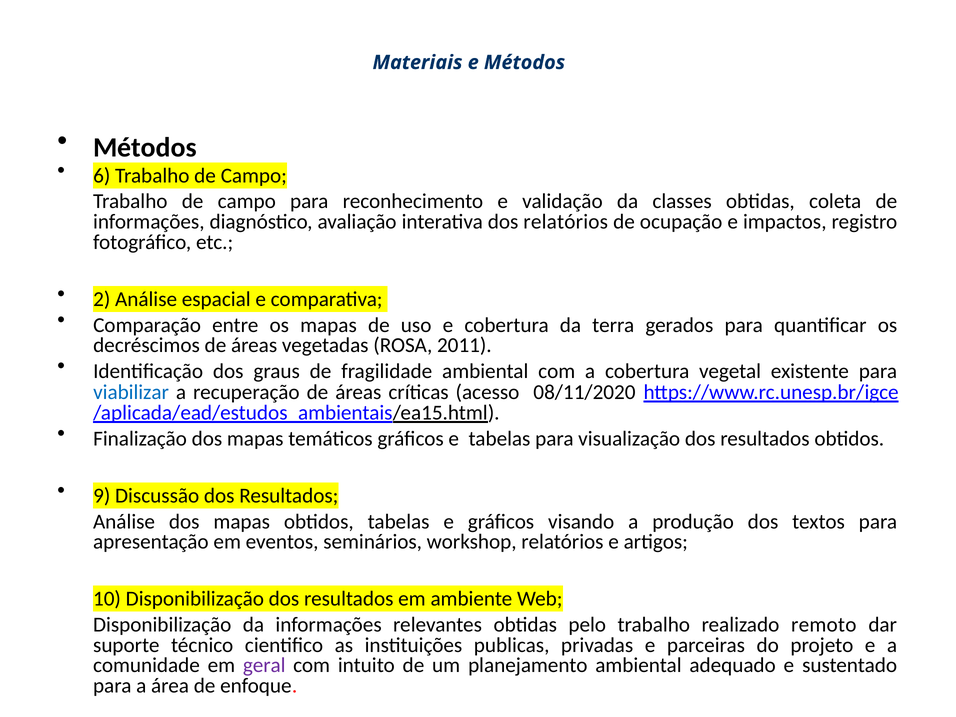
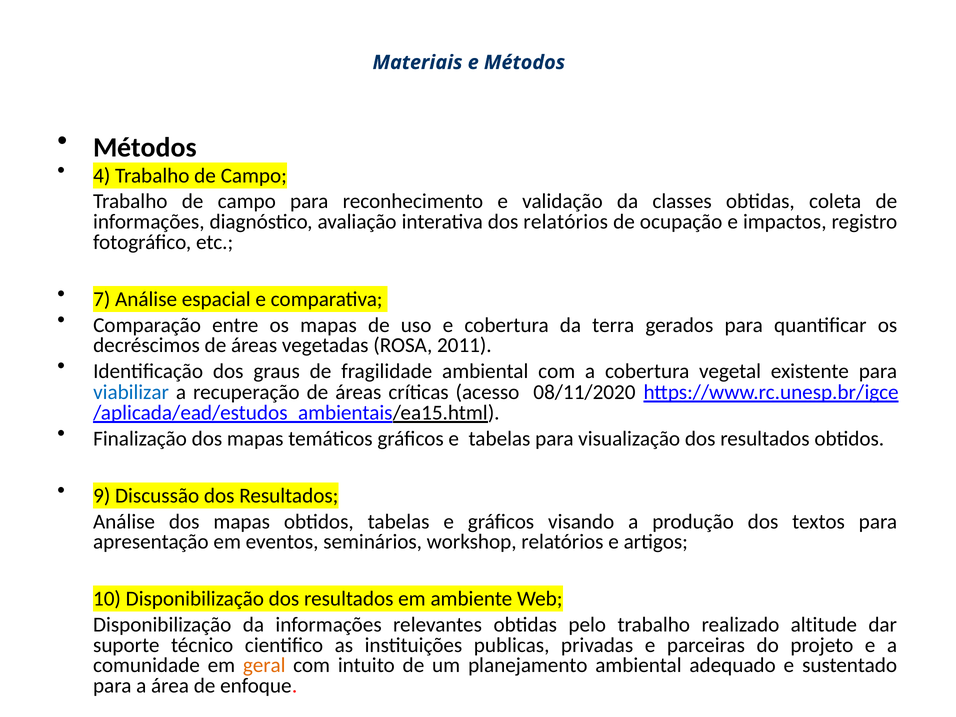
6: 6 -> 4
2: 2 -> 7
remoto: remoto -> altitude
geral colour: purple -> orange
